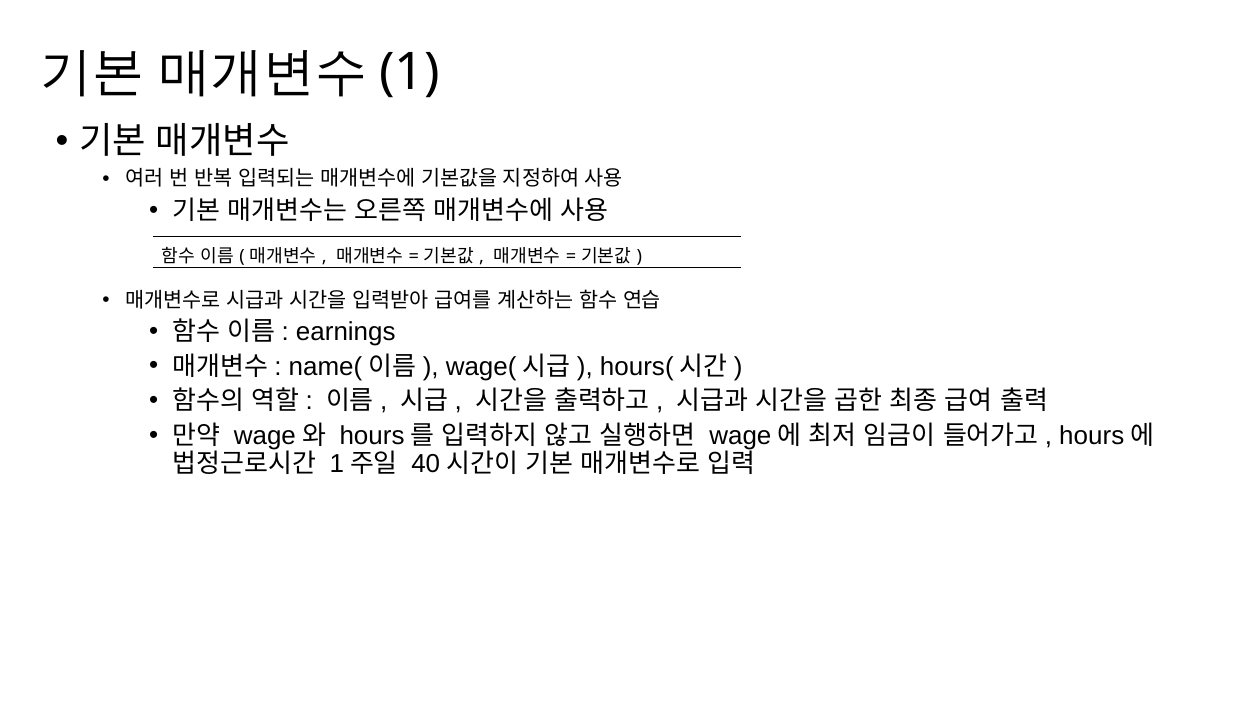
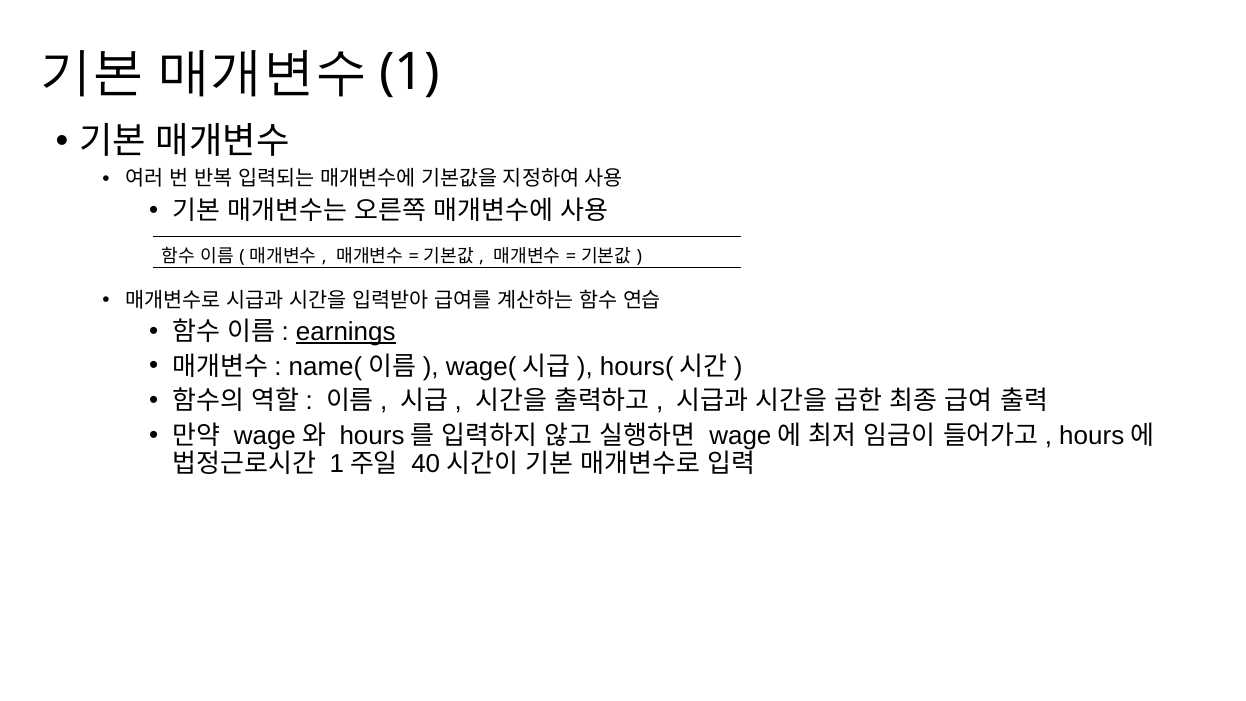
earnings underline: none -> present
